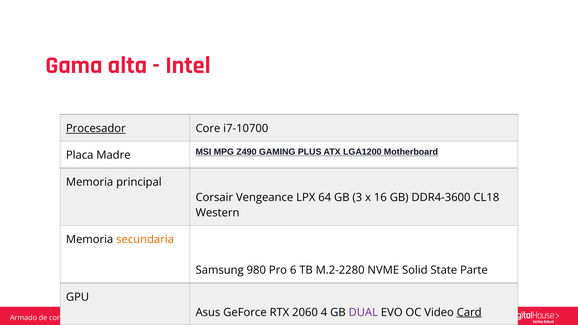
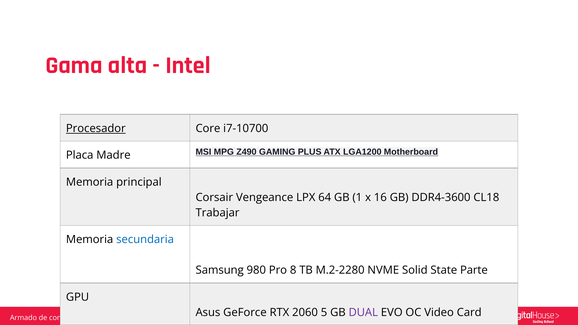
3: 3 -> 1
Western: Western -> Trabajar
secundaria colour: orange -> blue
6: 6 -> 8
4: 4 -> 5
Card underline: present -> none
